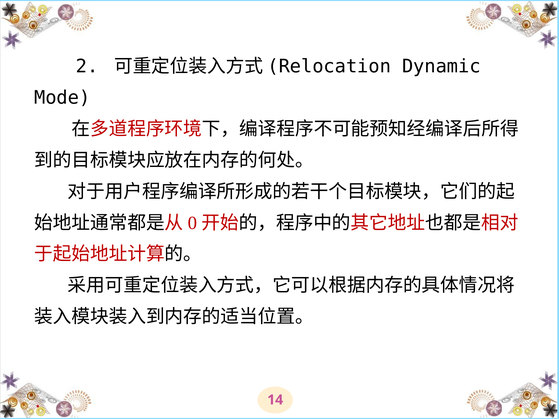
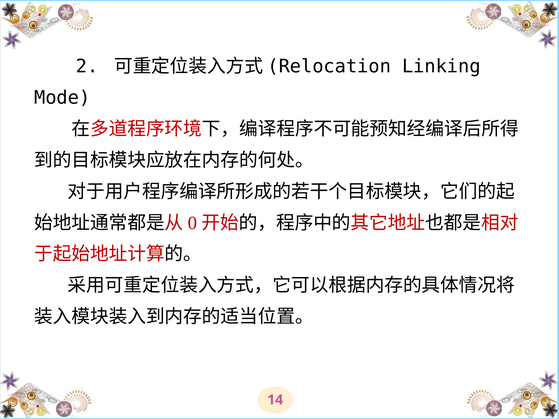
Dynamic: Dynamic -> Linking
